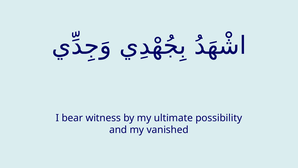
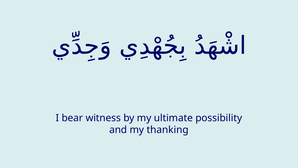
vanished: vanished -> thanking
